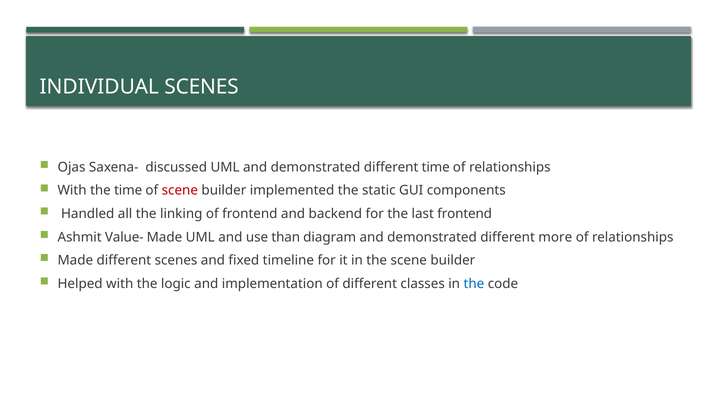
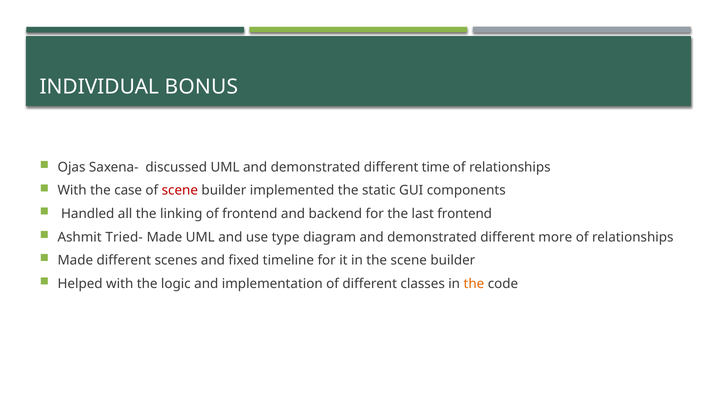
INDIVIDUAL SCENES: SCENES -> BONUS
the time: time -> case
Value-: Value- -> Tried-
than: than -> type
the at (474, 284) colour: blue -> orange
